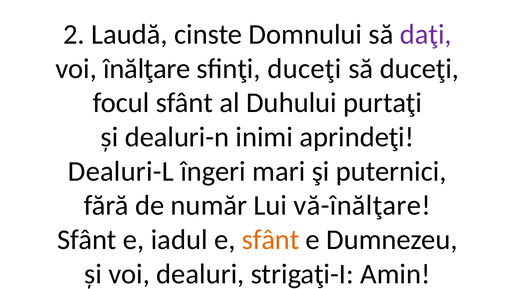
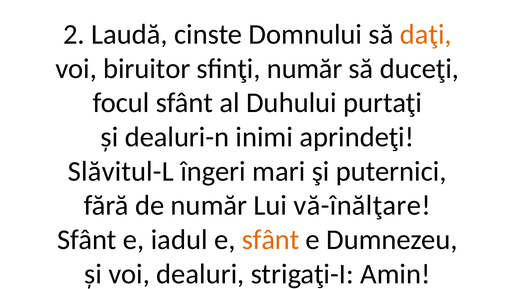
daţi colour: purple -> orange
înălţare: înălţare -> biruitor
sfinţi duceţi: duceţi -> număr
Dealuri-L: Dealuri-L -> Slăvitul-L
